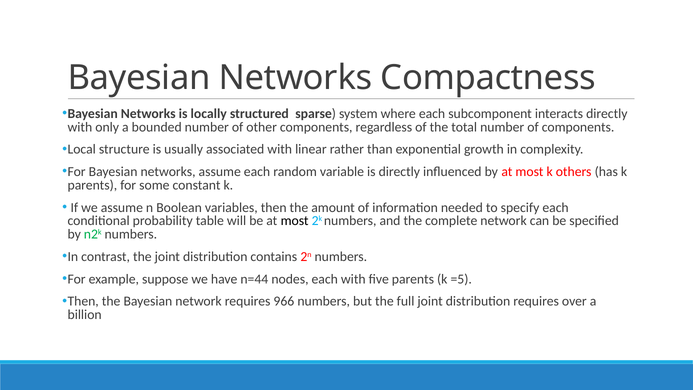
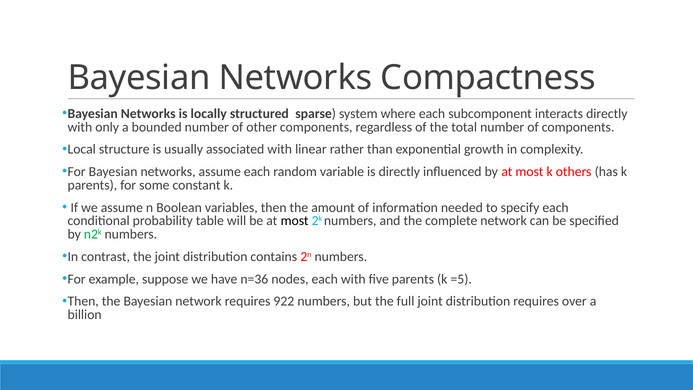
n=44: n=44 -> n=36
966: 966 -> 922
